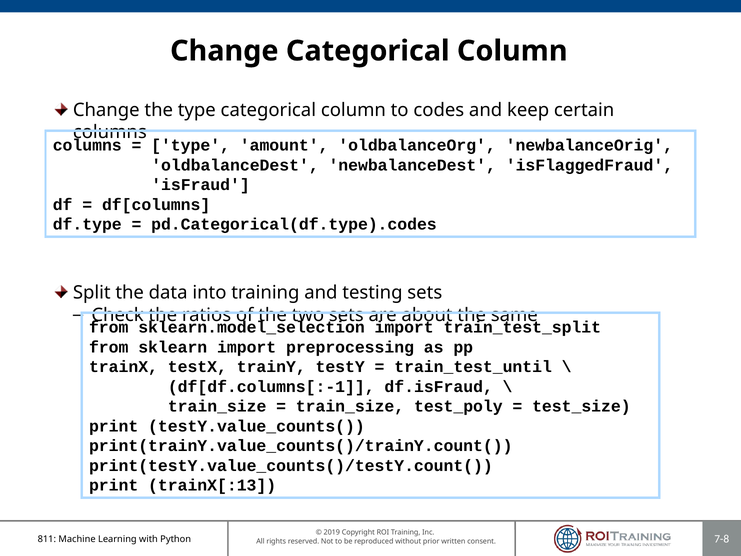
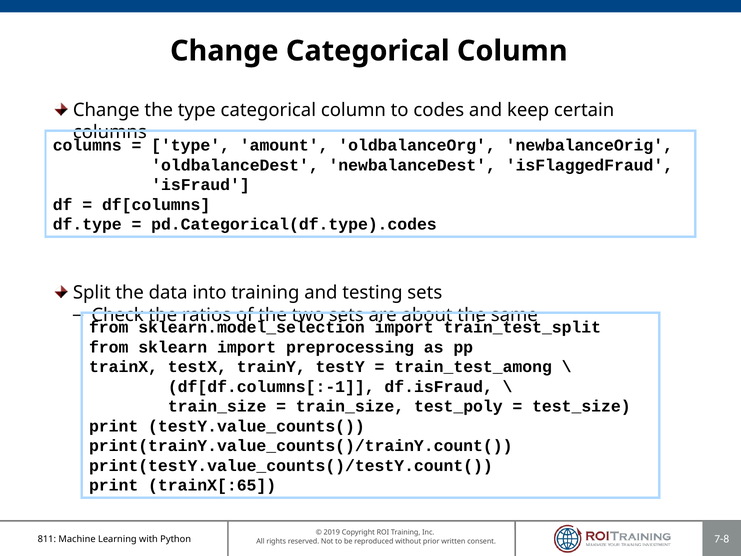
train_test_until: train_test_until -> train_test_among
trainX[:13: trainX[:13 -> trainX[:65
